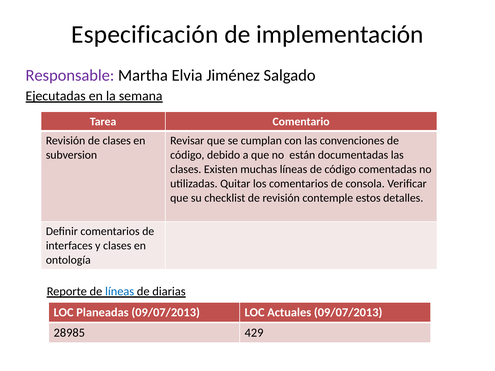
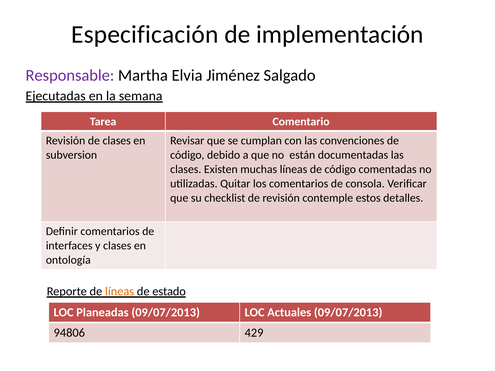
líneas at (120, 292) colour: blue -> orange
diarias: diarias -> estado
28985: 28985 -> 94806
